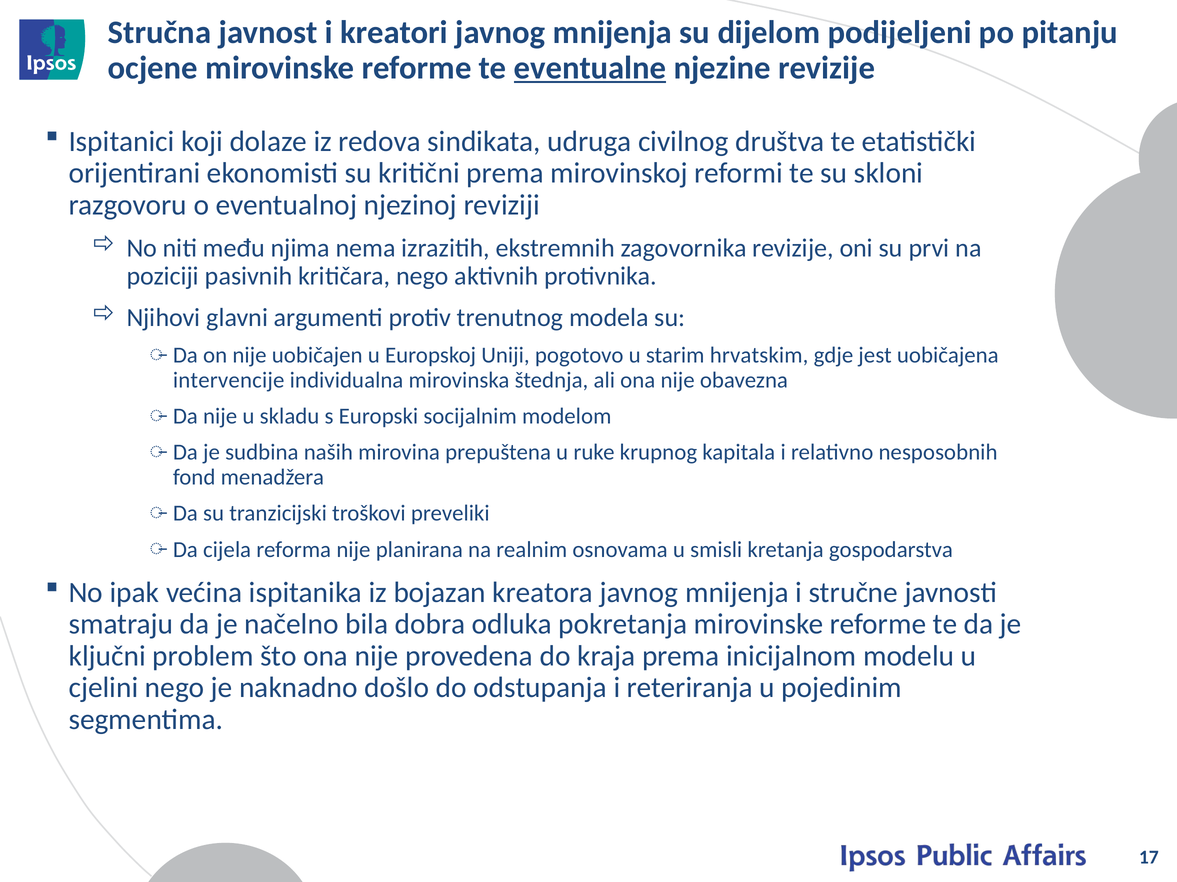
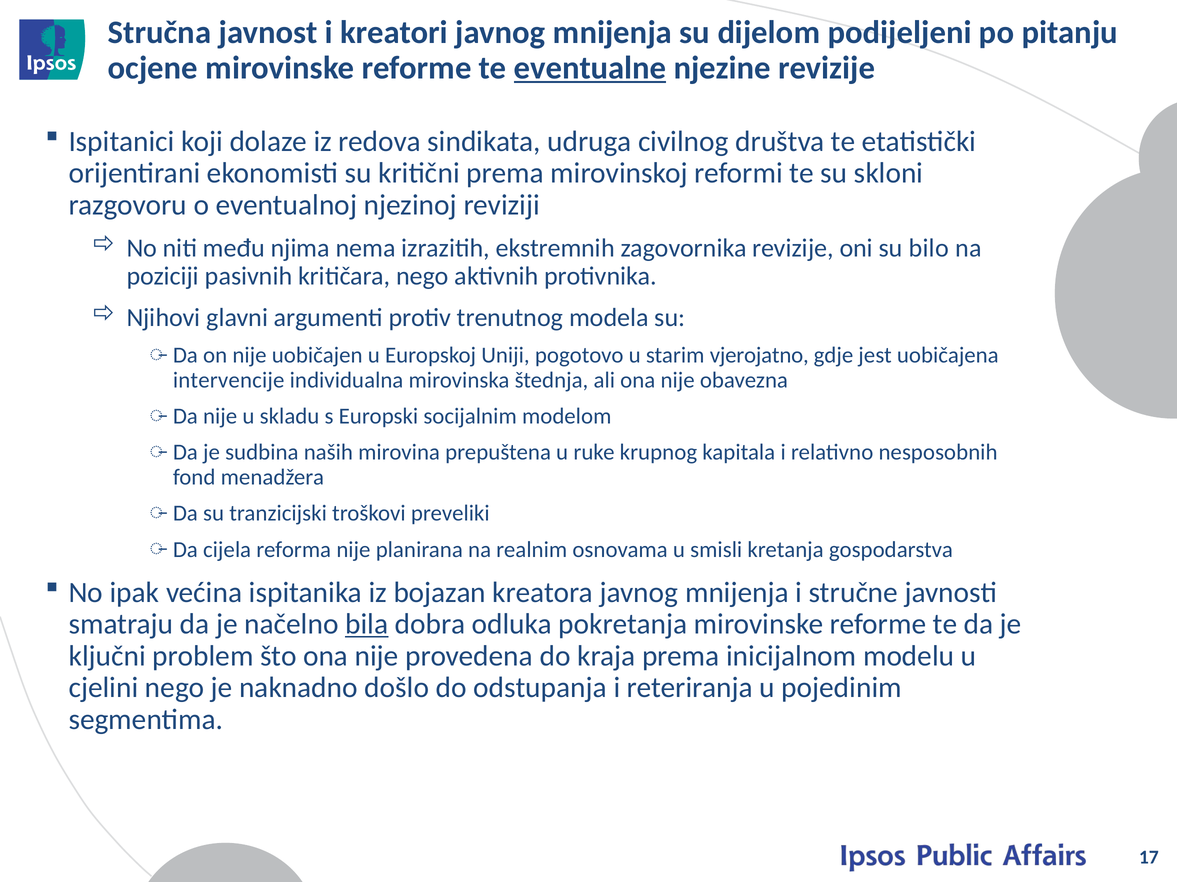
prvi: prvi -> bilo
hrvatskim: hrvatskim -> vjerojatno
bila underline: none -> present
